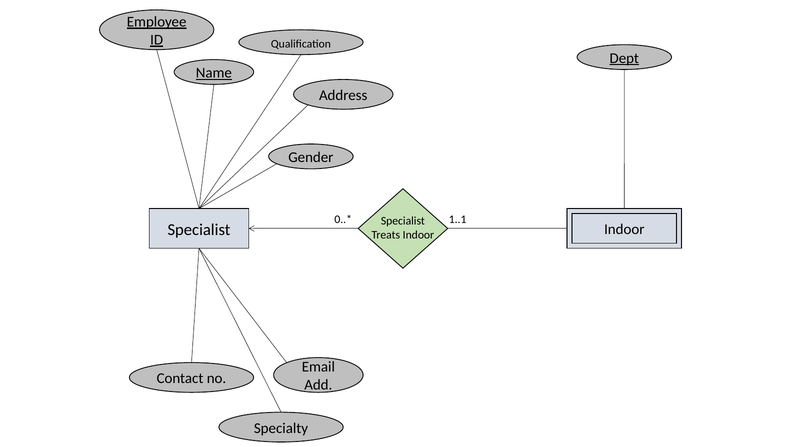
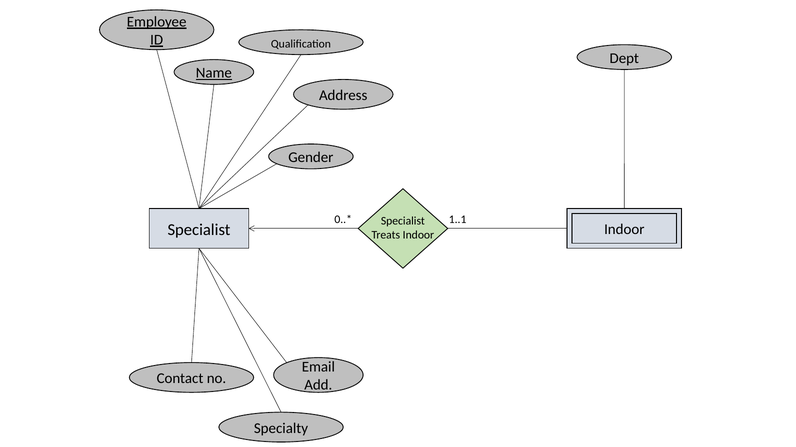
Dept underline: present -> none
